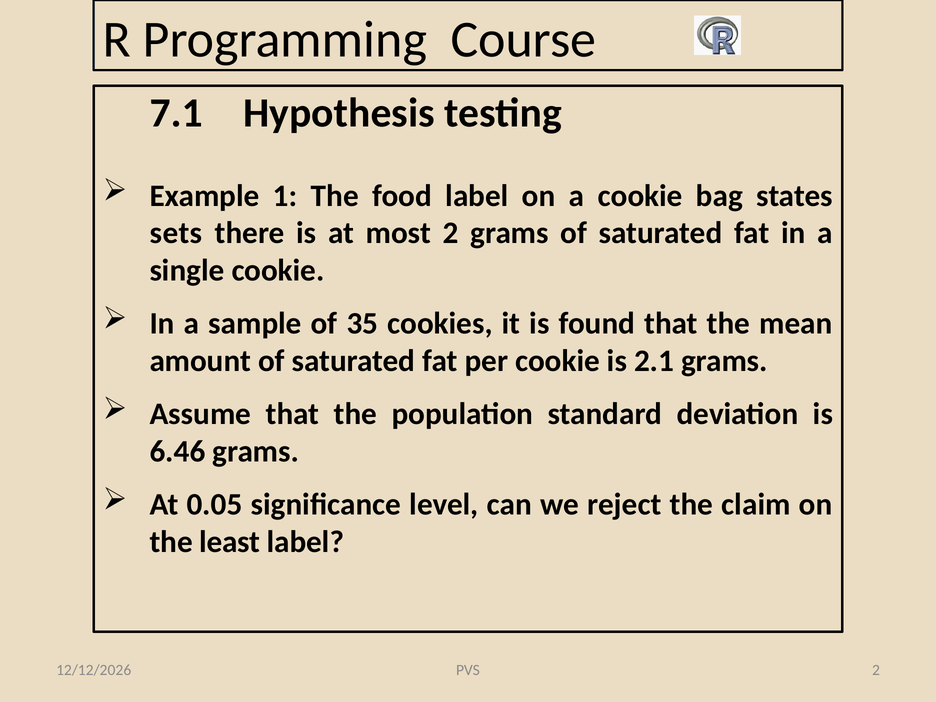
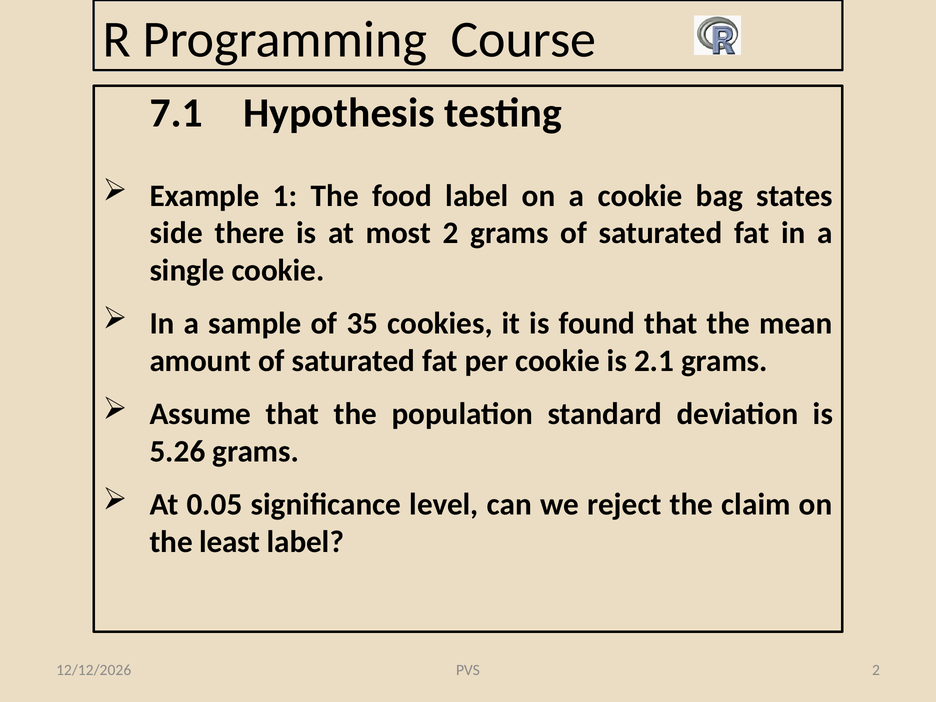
sets: sets -> side
6.46: 6.46 -> 5.26
